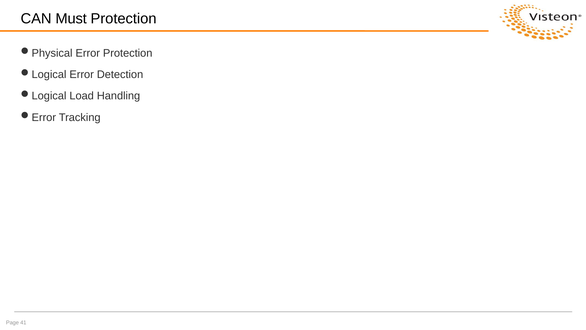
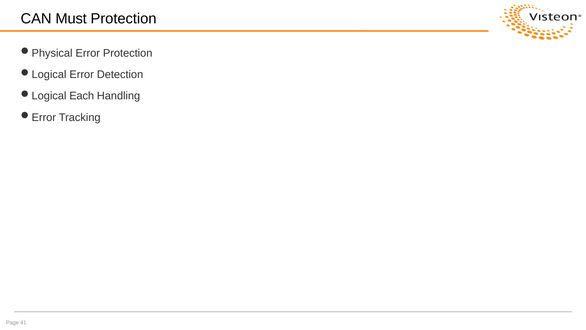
Load: Load -> Each
